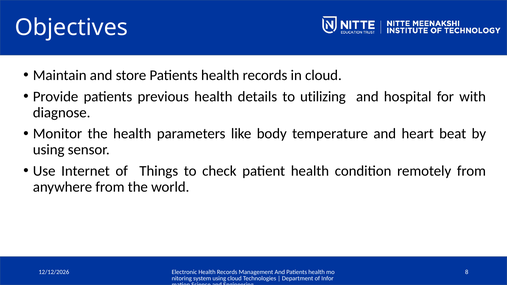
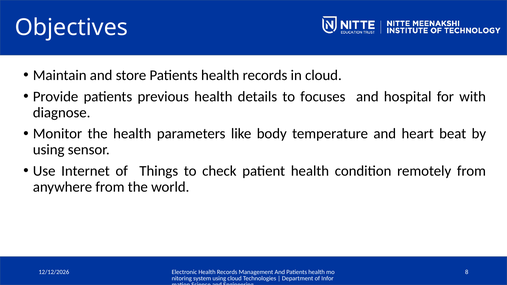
utilizing: utilizing -> focuses
